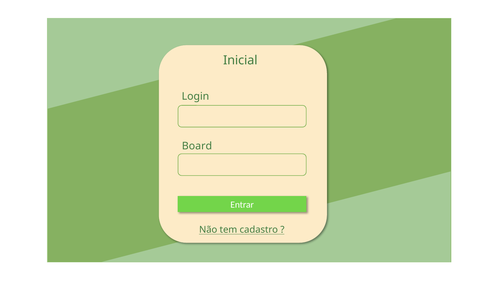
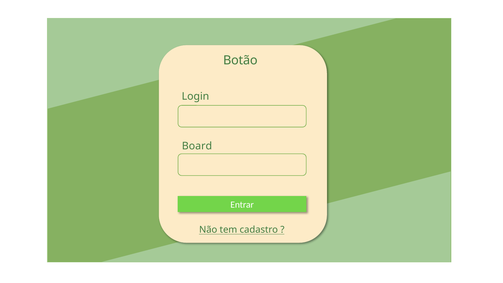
Inicial: Inicial -> Botão
